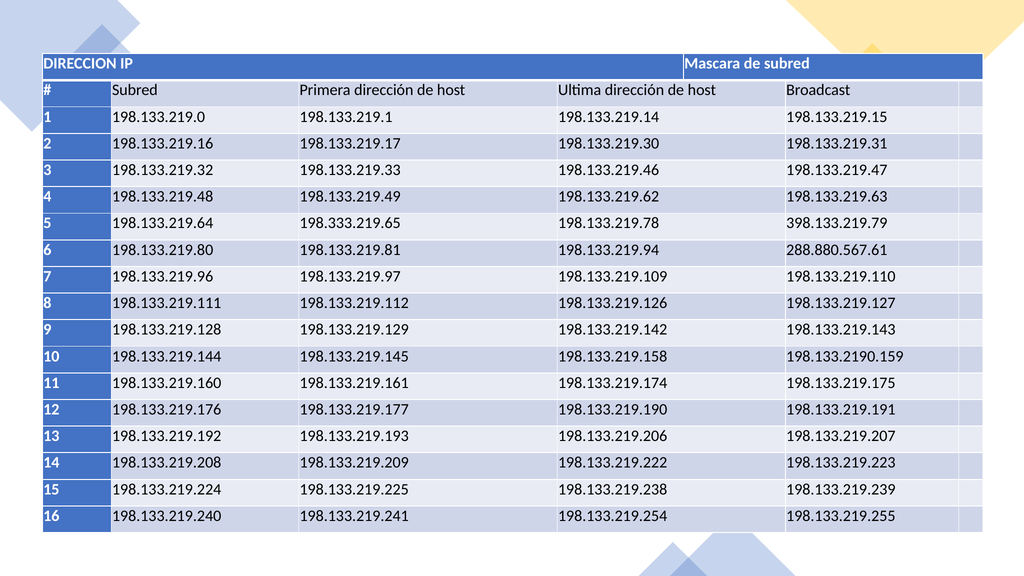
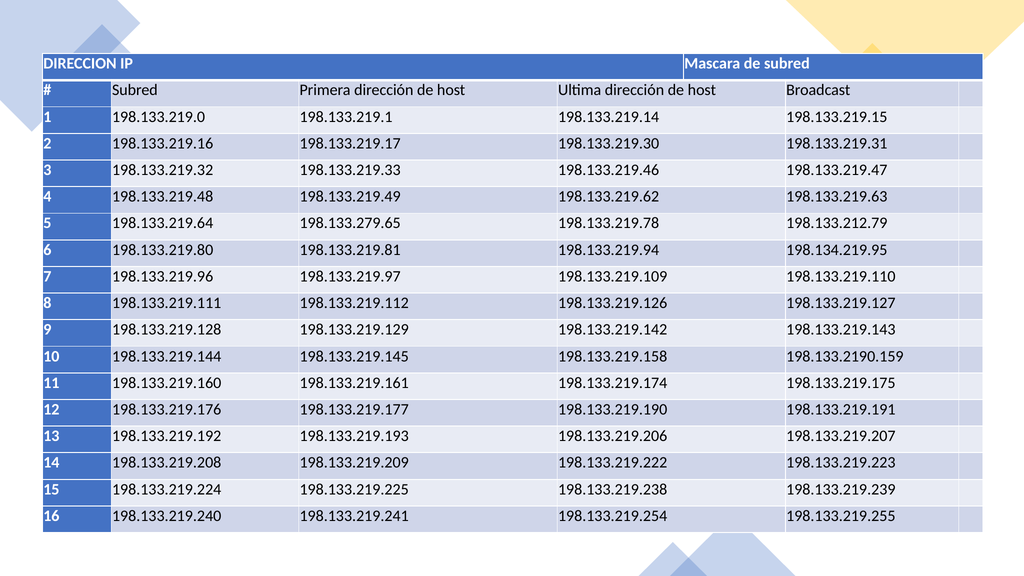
198.333.219.65: 198.333.219.65 -> 198.133.279.65
398.133.219.79: 398.133.219.79 -> 198.133.212.79
288.880.567.61: 288.880.567.61 -> 198.134.219.95
